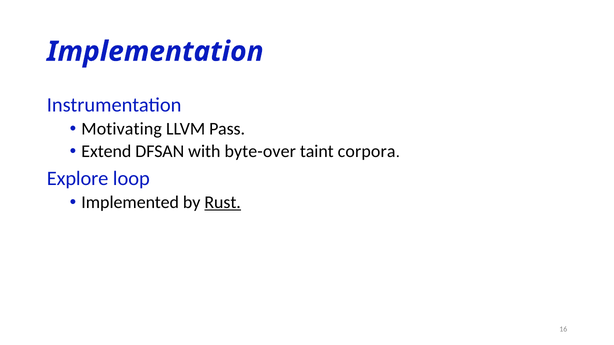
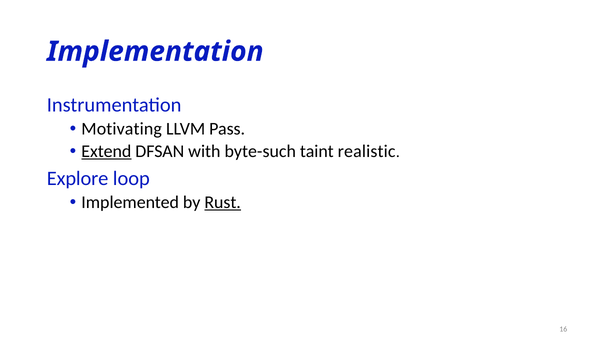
Extend underline: none -> present
byte-over: byte-over -> byte-such
corpora: corpora -> realistic
